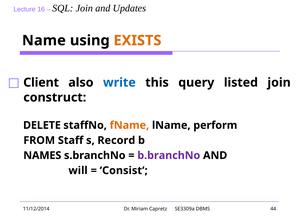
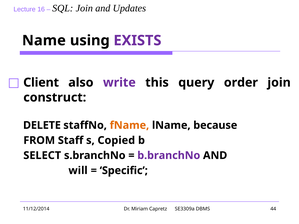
EXISTS colour: orange -> purple
write colour: blue -> purple
listed: listed -> order
perform: perform -> because
Record: Record -> Copied
NAMES: NAMES -> SELECT
Consist: Consist -> Specific
